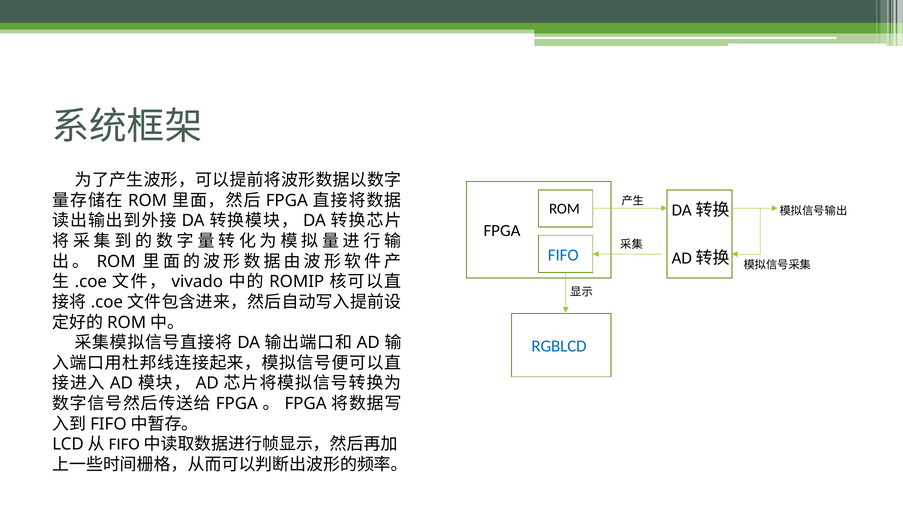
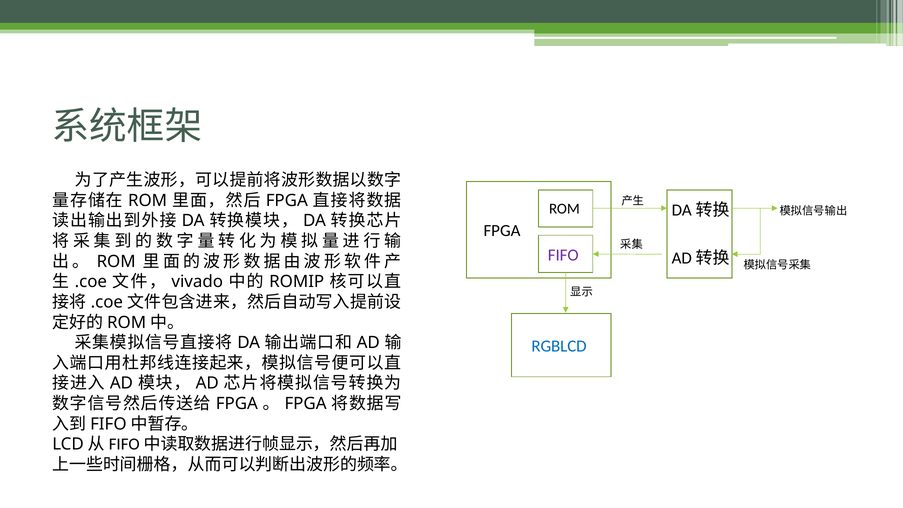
FIFO colour: blue -> purple
